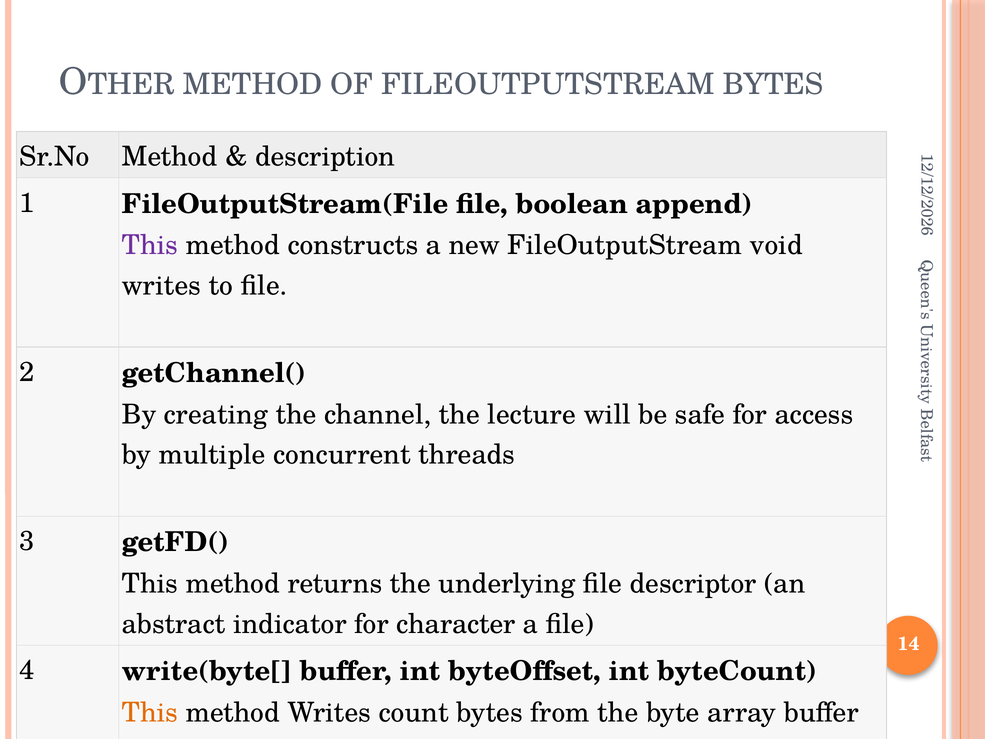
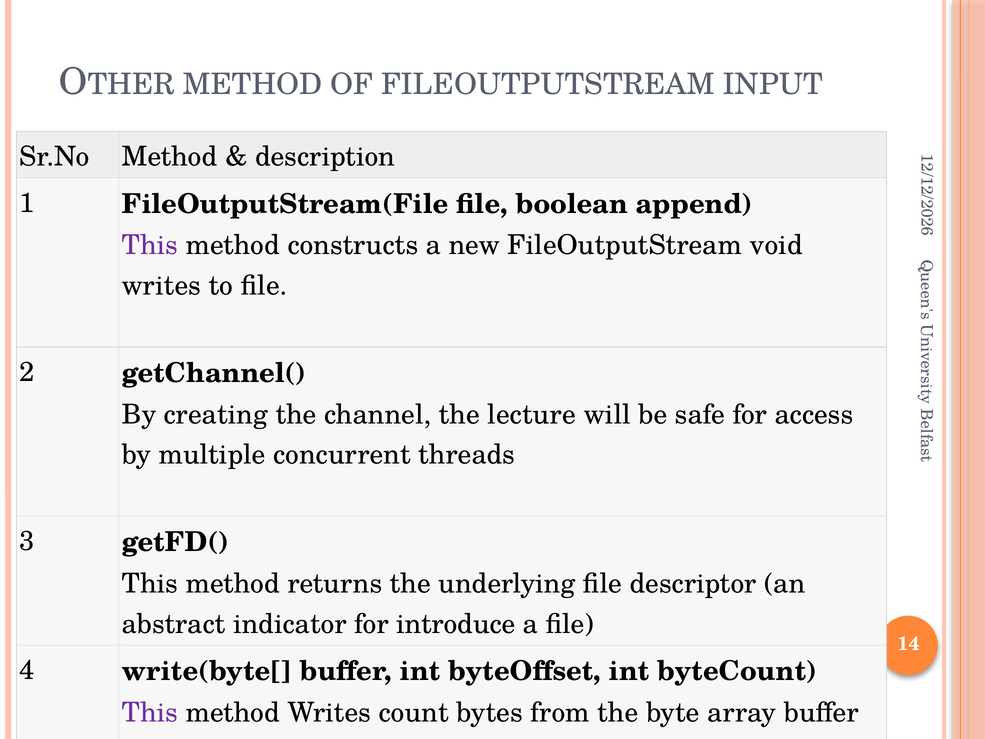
FILEOUTPUTSTREAM BYTES: BYTES -> INPUT
character: character -> introduce
This at (150, 713) colour: orange -> purple
